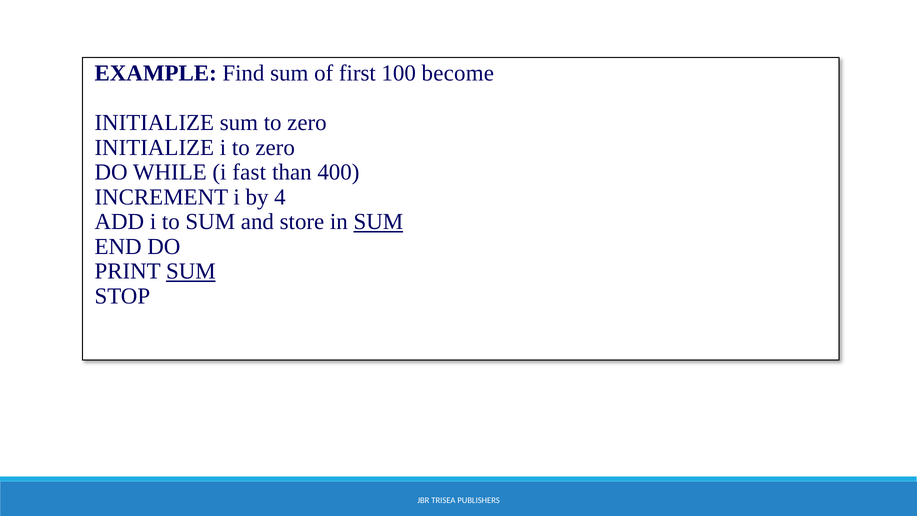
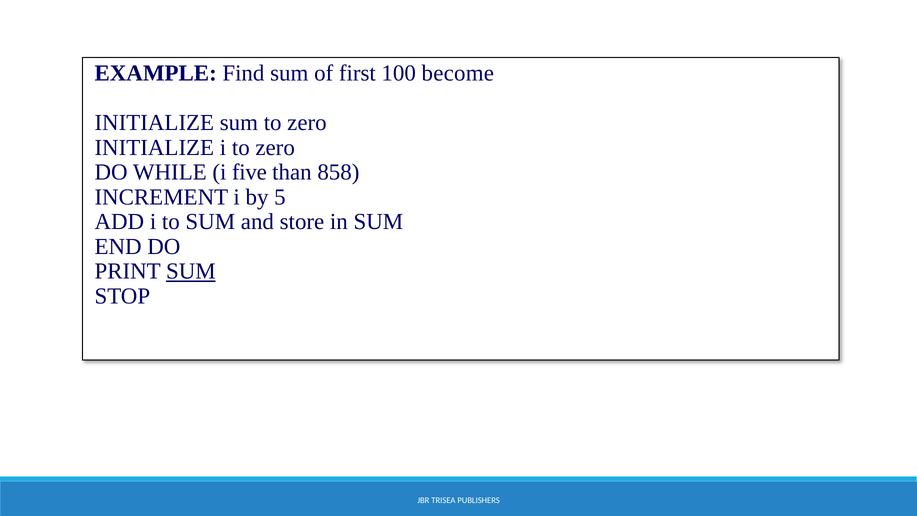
fast: fast -> five
400: 400 -> 858
4: 4 -> 5
SUM at (378, 222) underline: present -> none
